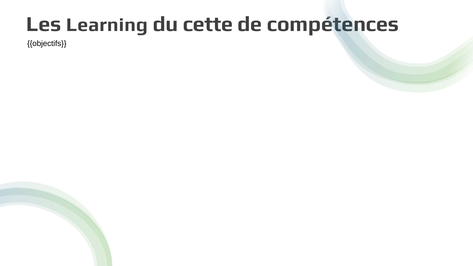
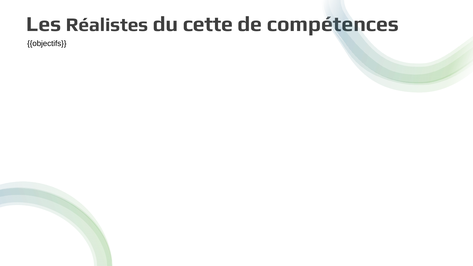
Learning: Learning -> Réalistes
